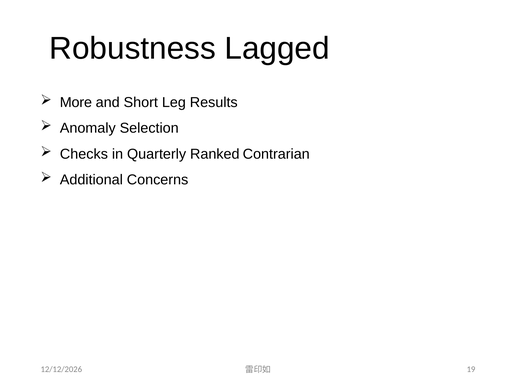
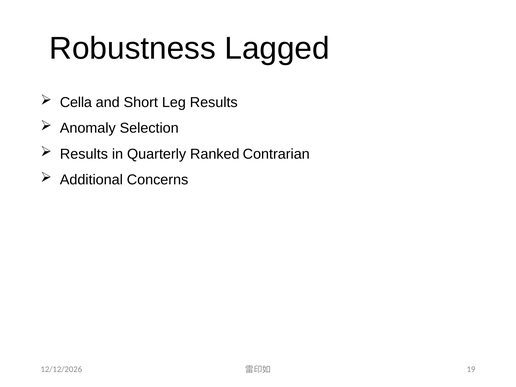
More: More -> Cella
Checks at (84, 154): Checks -> Results
